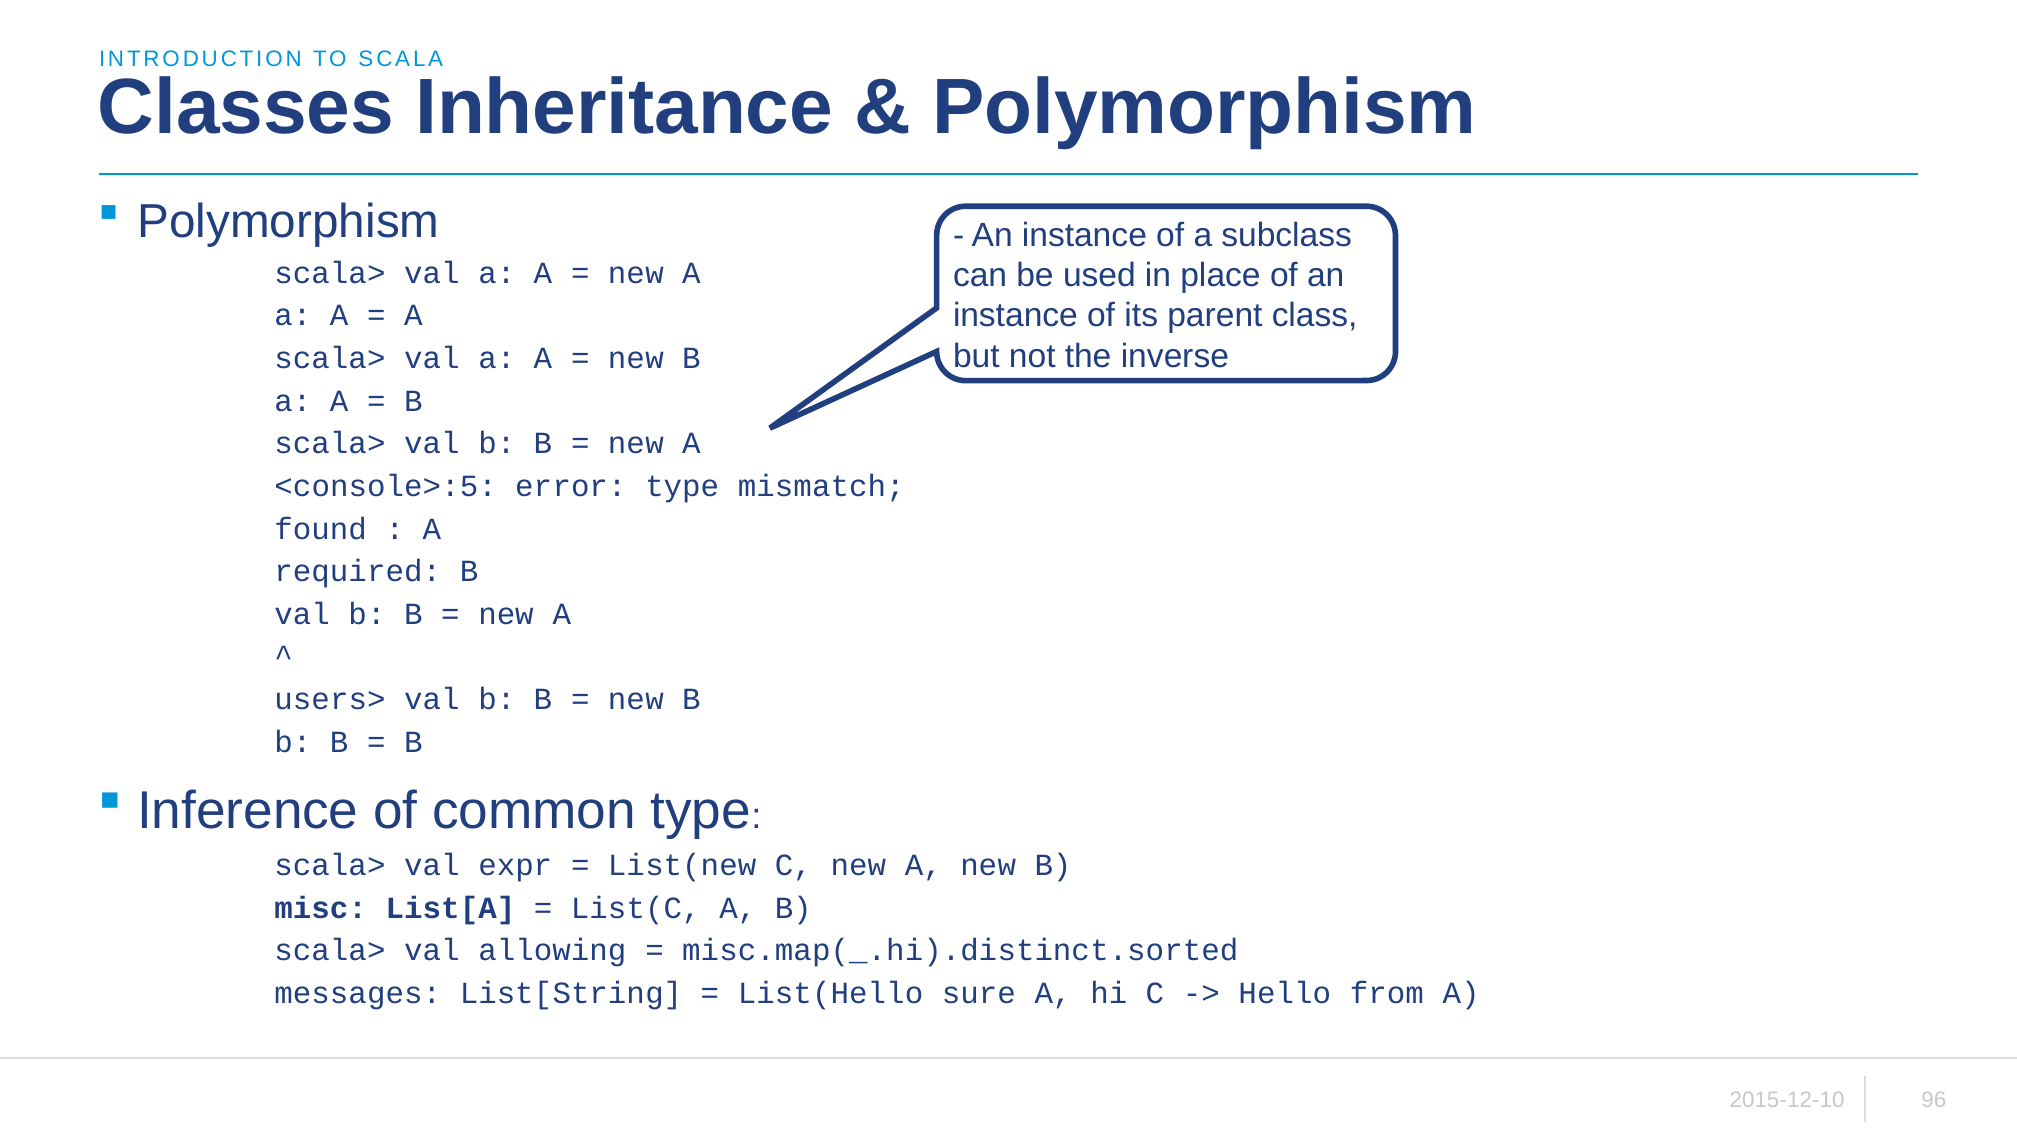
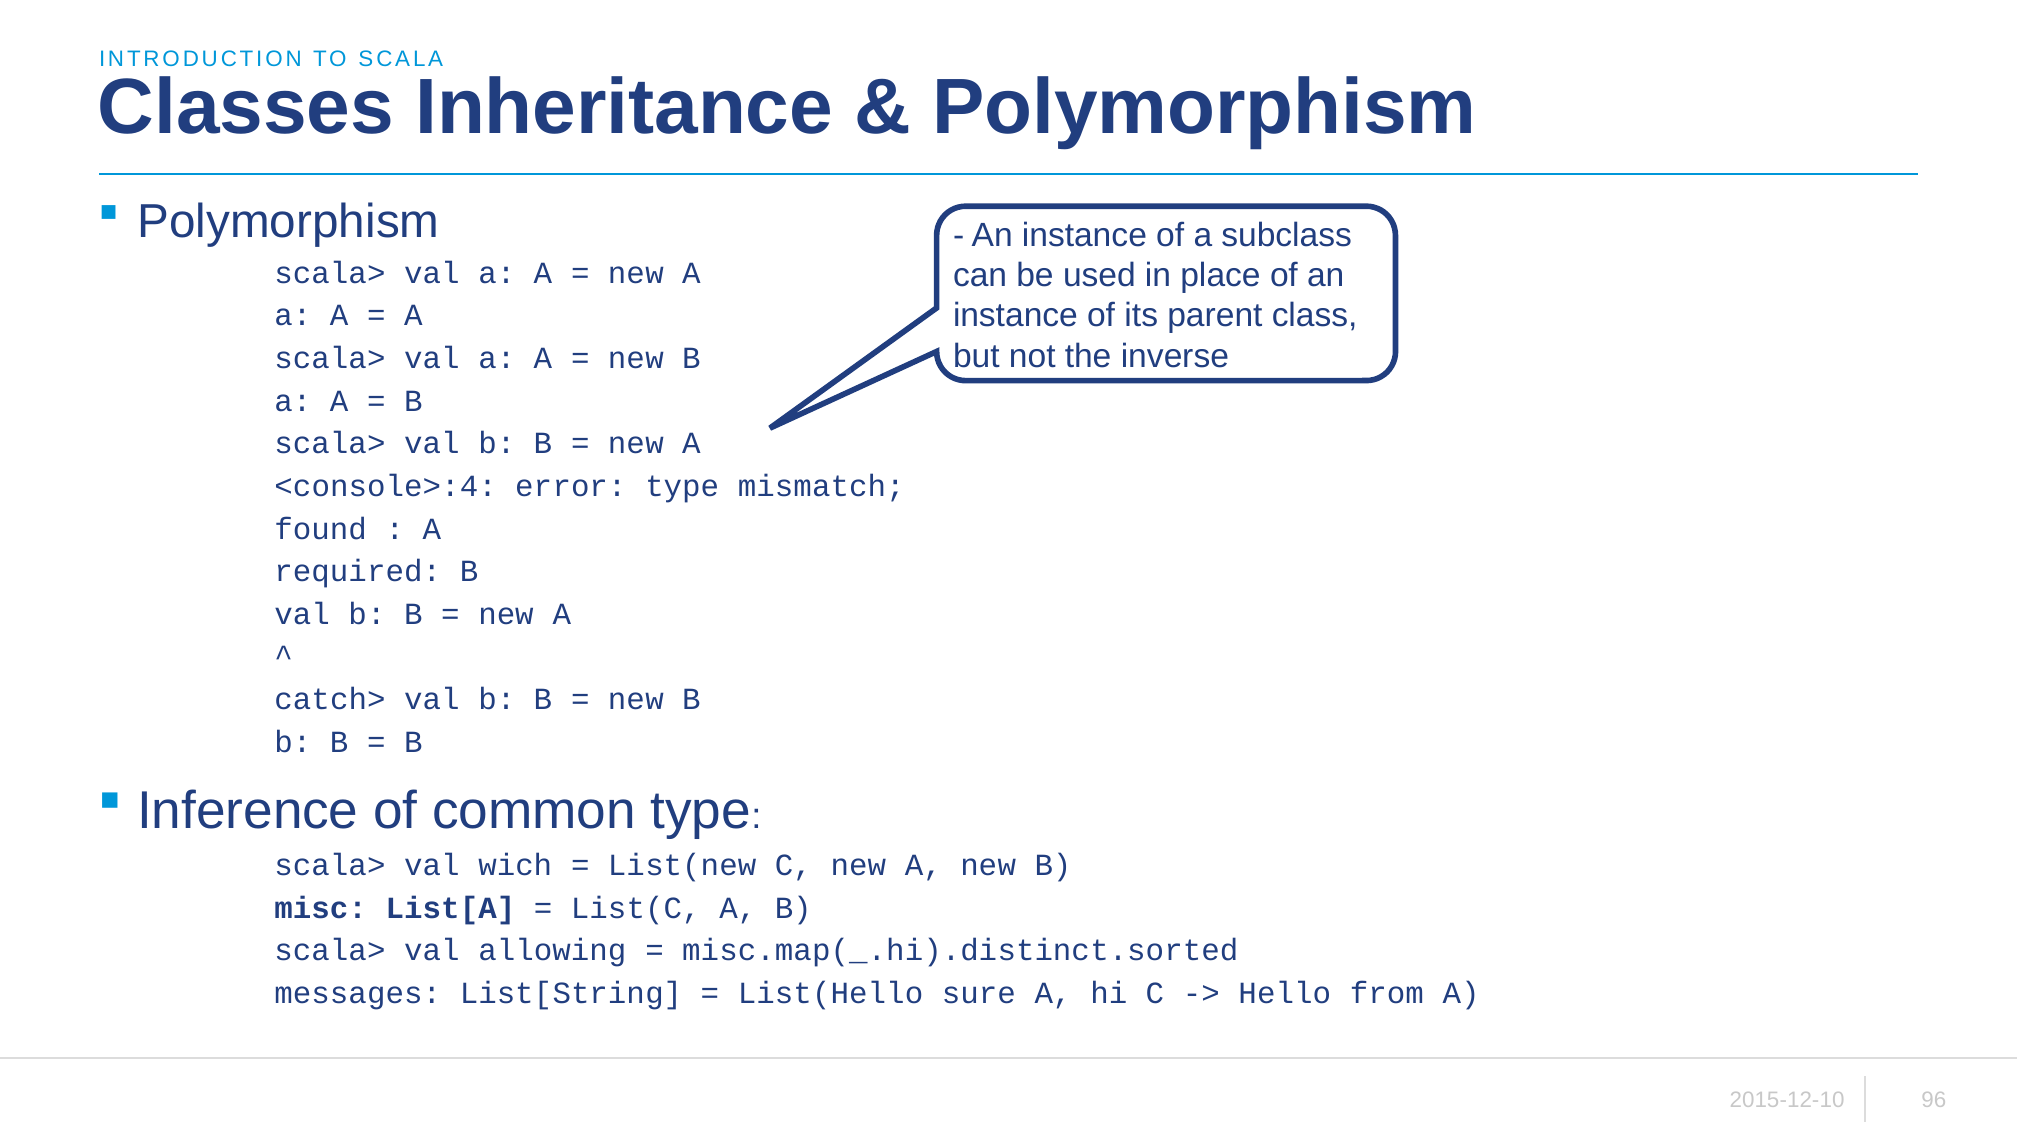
<console>:5: <console>:5 -> <console>:4
users>: users> -> catch>
expr: expr -> wich
